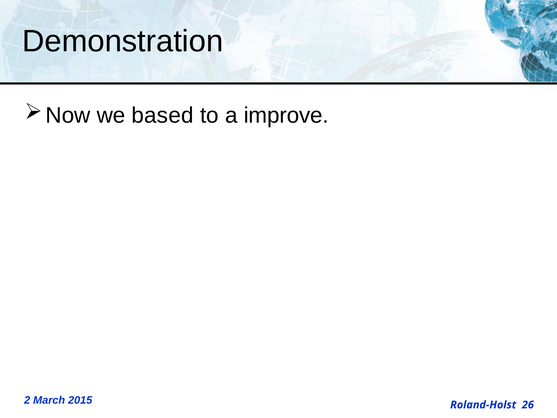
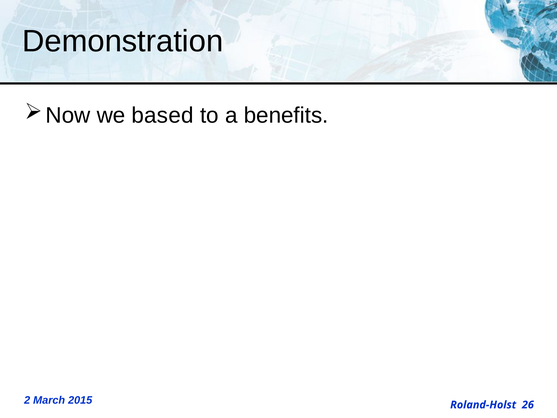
improve: improve -> benefits
